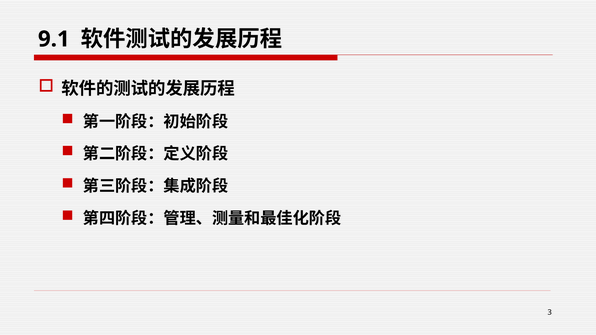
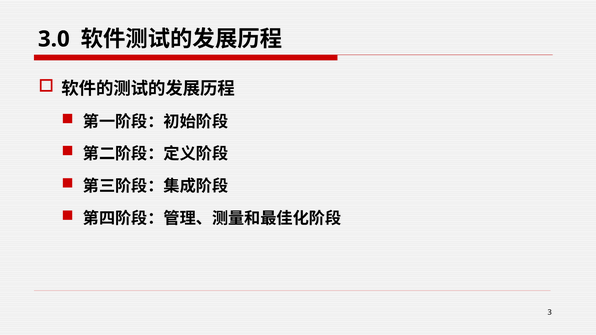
9.1: 9.1 -> 3.0
